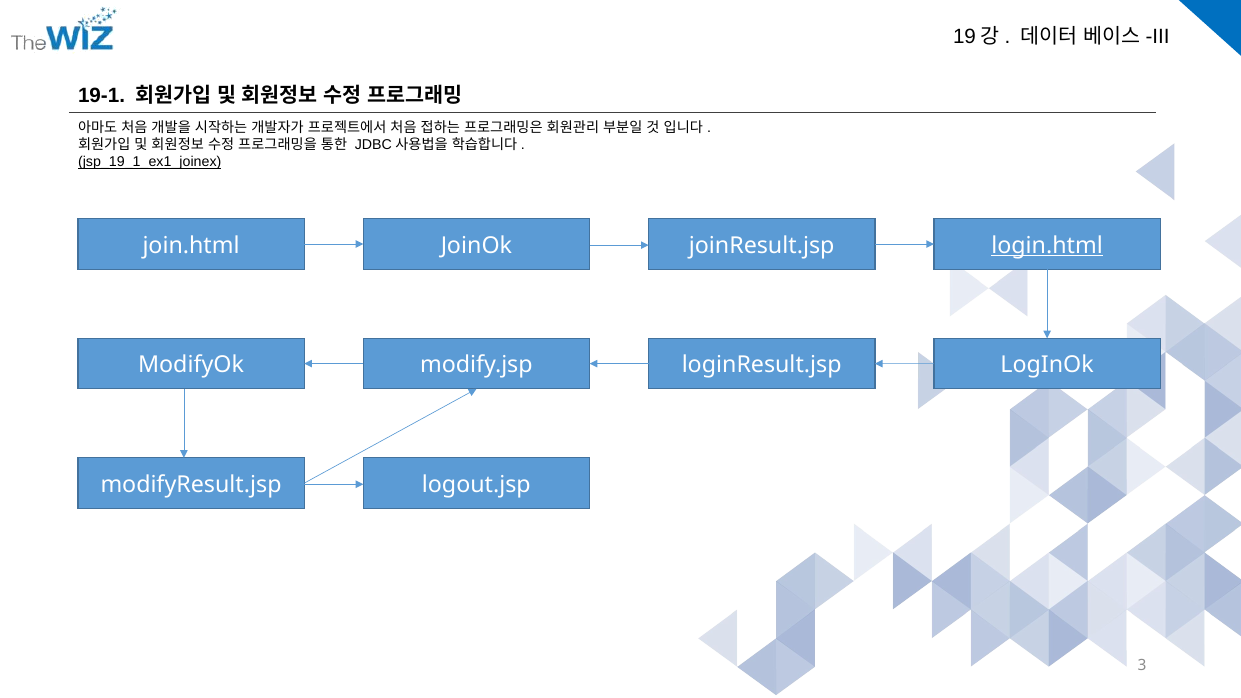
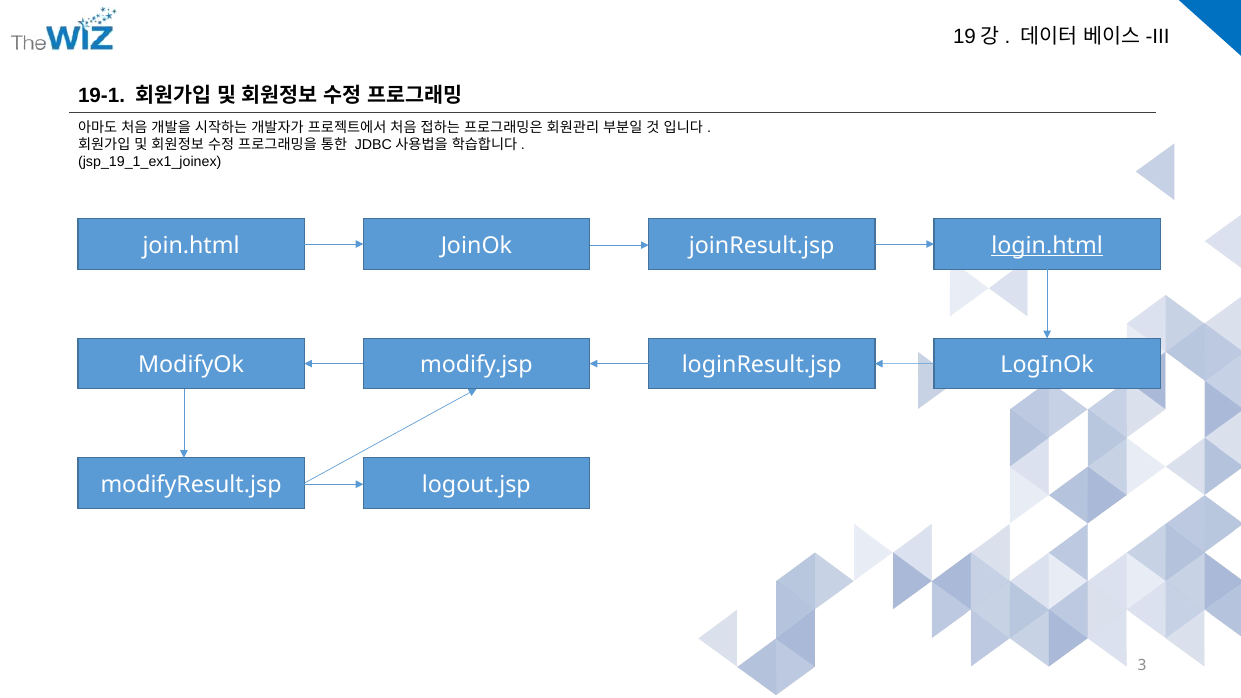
jsp_19_1_ex1_joinex underline: present -> none
